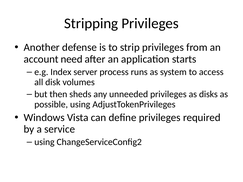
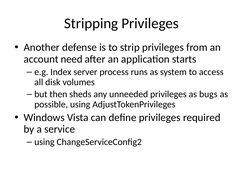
disks: disks -> bugs
